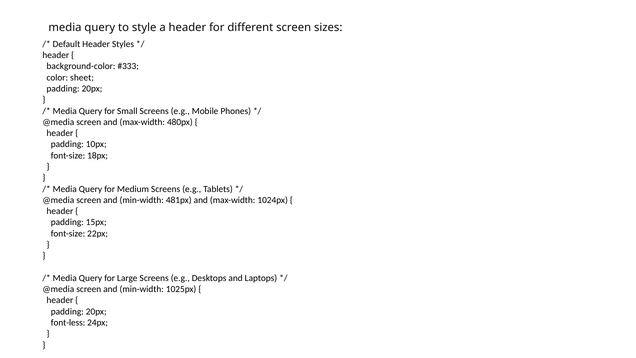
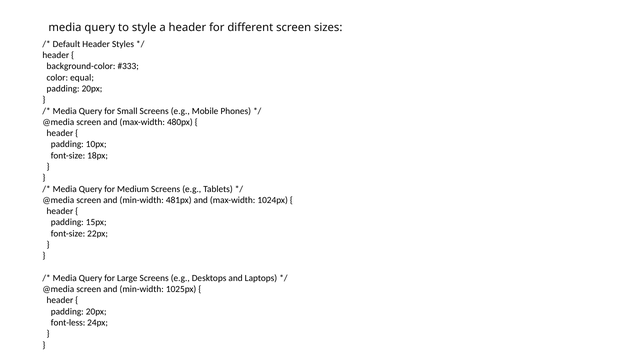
sheet: sheet -> equal
